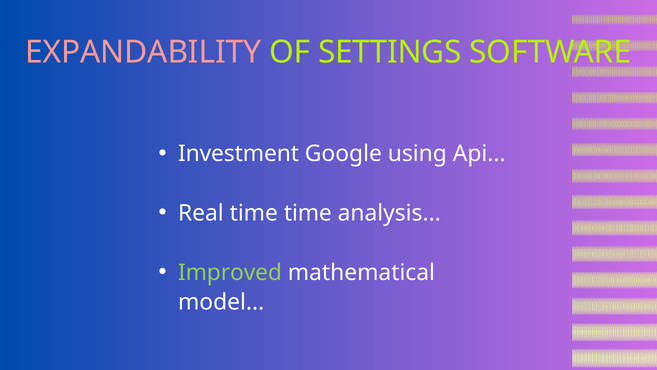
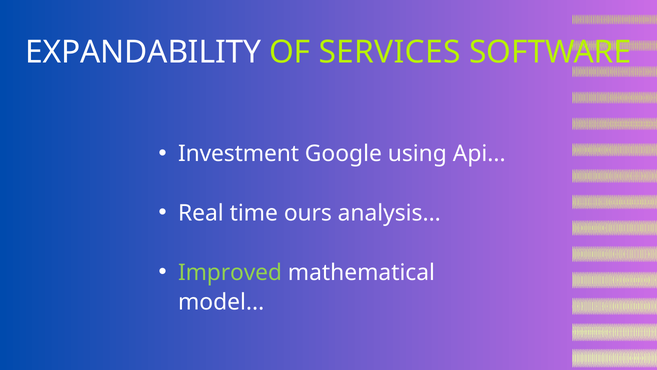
EXPANDABILITY colour: pink -> white
SETTINGS: SETTINGS -> SERVICES
time time: time -> ours
